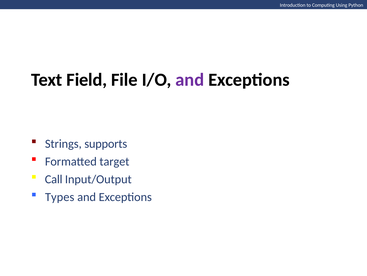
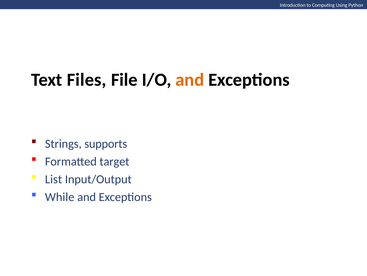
Field: Field -> Files
and at (190, 80) colour: purple -> orange
Call: Call -> List
Types: Types -> While
